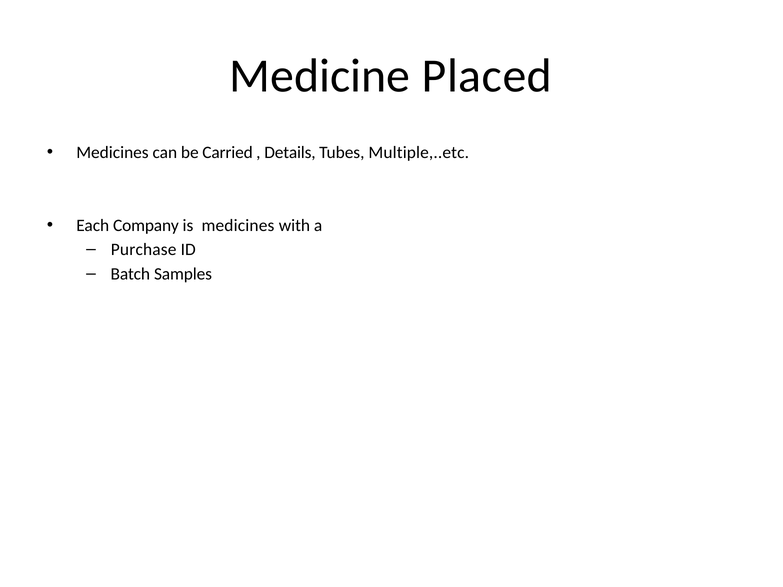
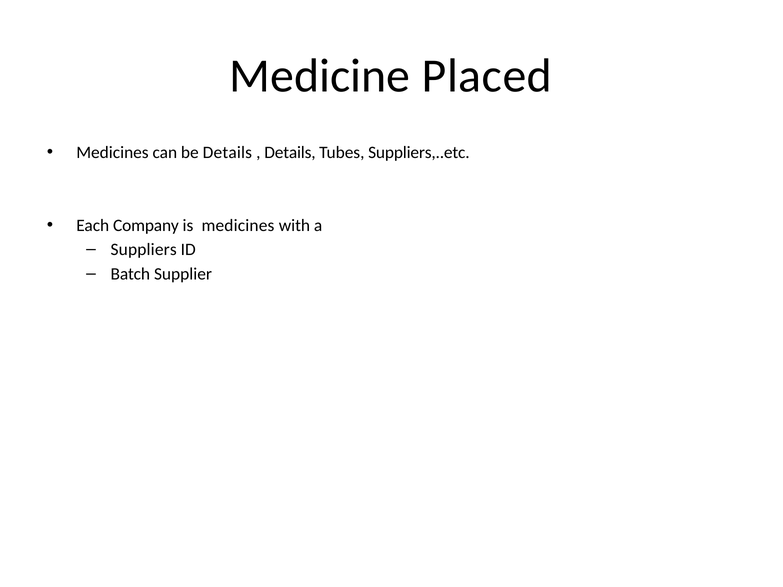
be Carried: Carried -> Details
Multiple,..etc: Multiple,..etc -> Suppliers,..etc
Purchase: Purchase -> Suppliers
Samples: Samples -> Supplier
